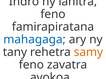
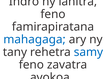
samy colour: orange -> blue
